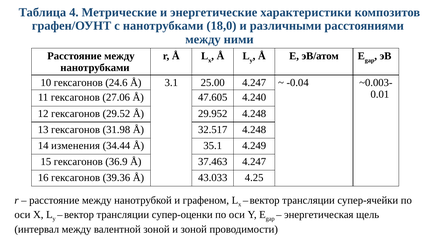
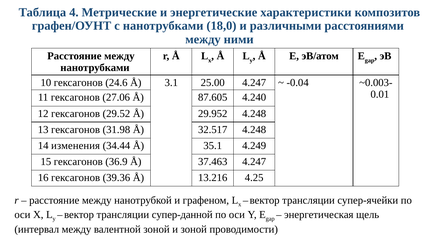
47.605: 47.605 -> 87.605
43.033: 43.033 -> 13.216
супер-оценки: супер-оценки -> супер-данной
